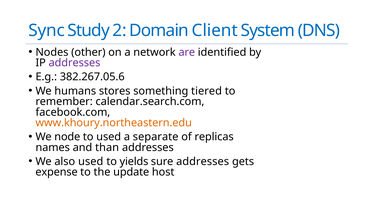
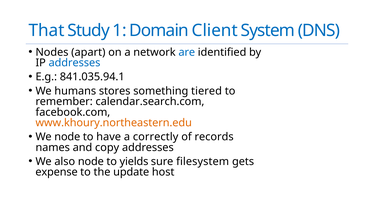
Sync: Sync -> That
2: 2 -> 1
other: other -> apart
are colour: purple -> blue
addresses at (74, 63) colour: purple -> blue
382.267.05.6: 382.267.05.6 -> 841.035.94.1
to used: used -> have
separate: separate -> correctly
replicas: replicas -> records
than: than -> copy
also used: used -> node
sure addresses: addresses -> filesystem
